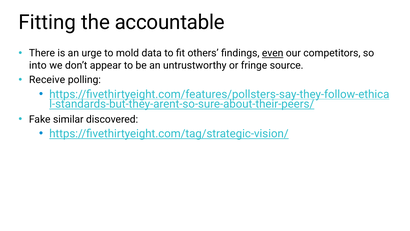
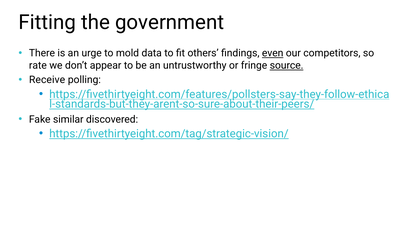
accountable: accountable -> government
into: into -> rate
source underline: none -> present
